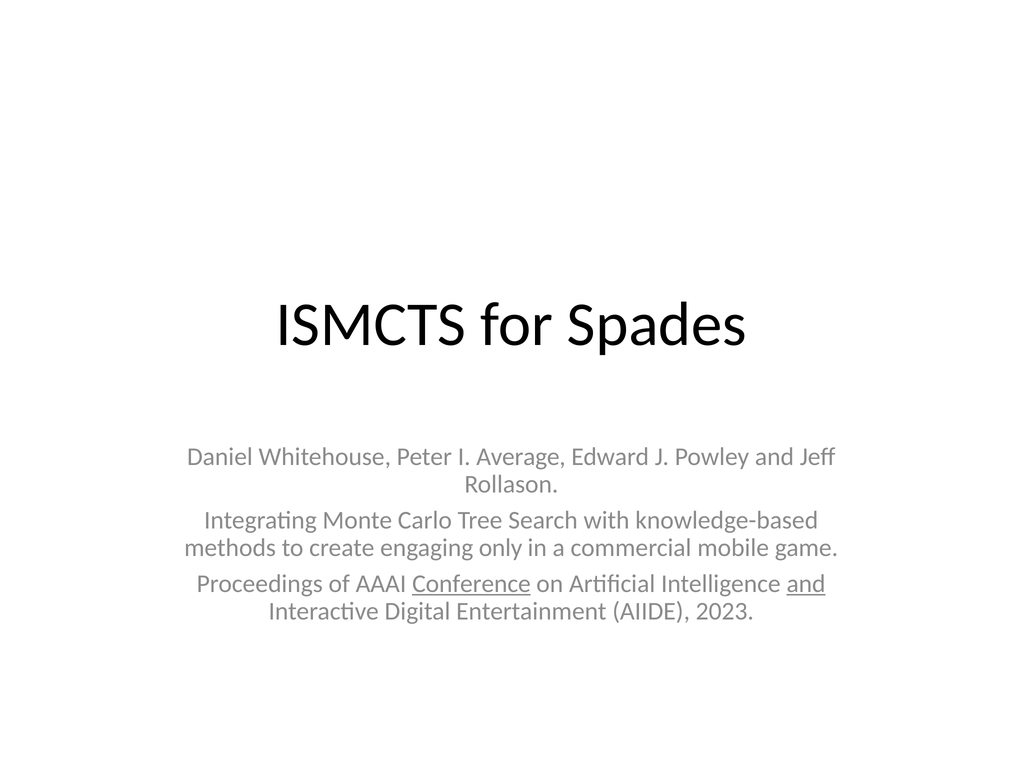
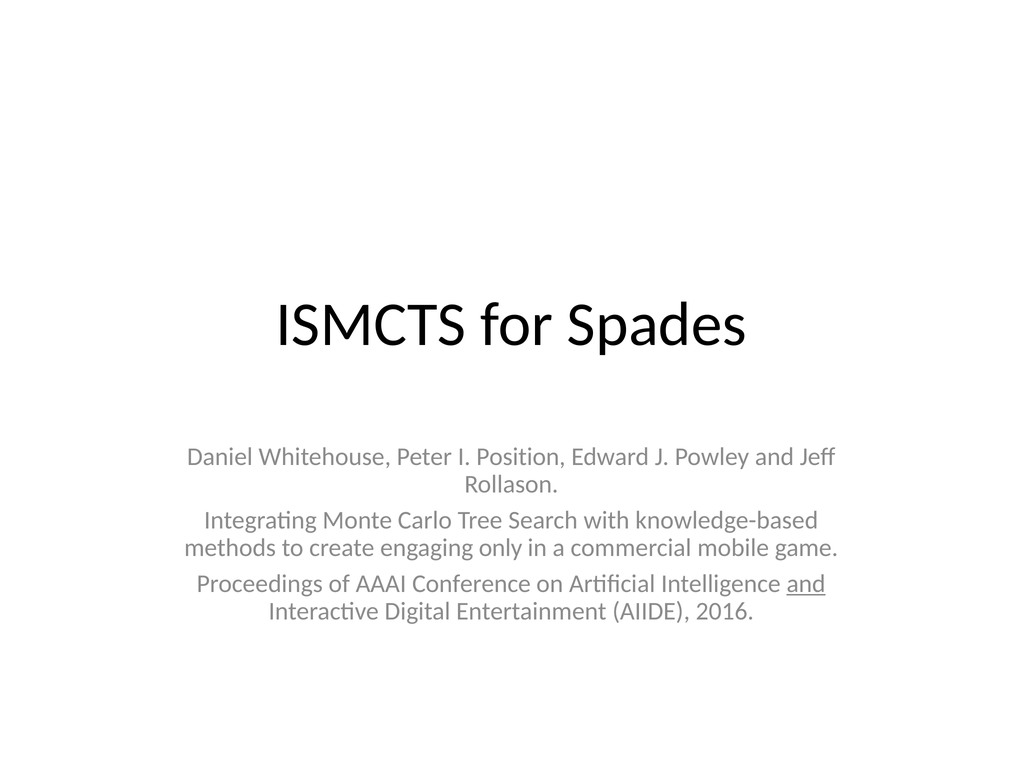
Average: Average -> Position
Conference underline: present -> none
2023: 2023 -> 2016
